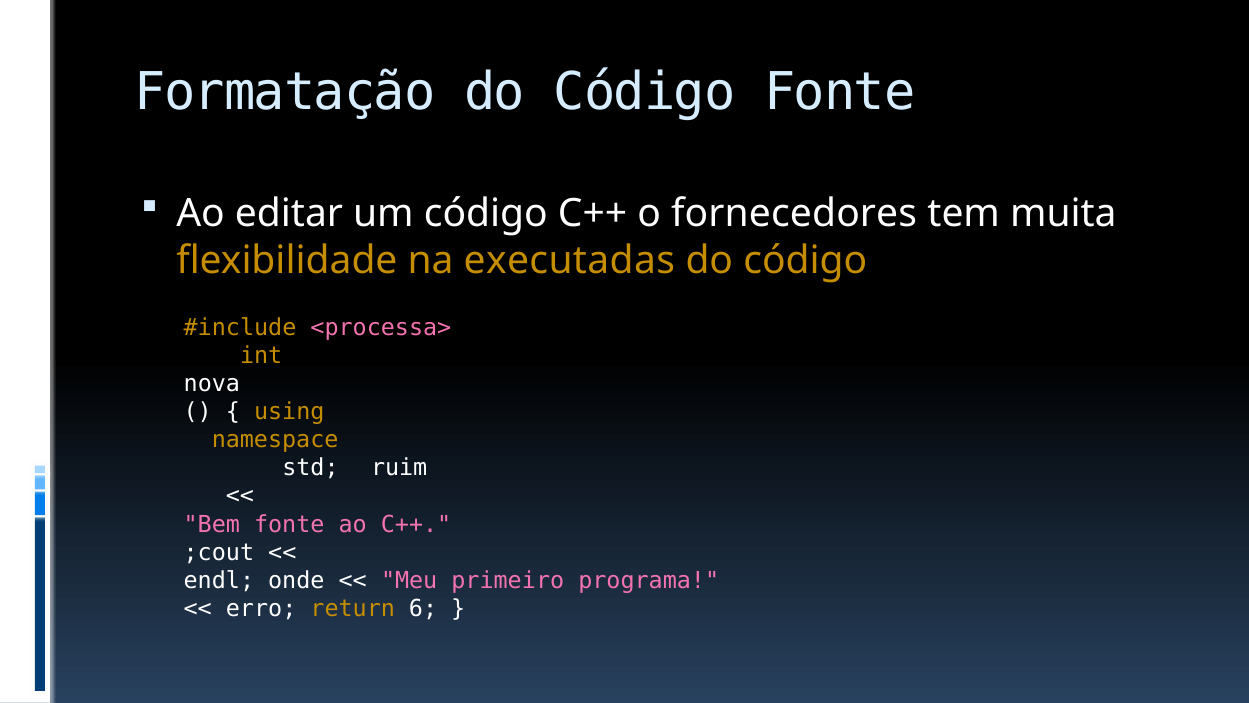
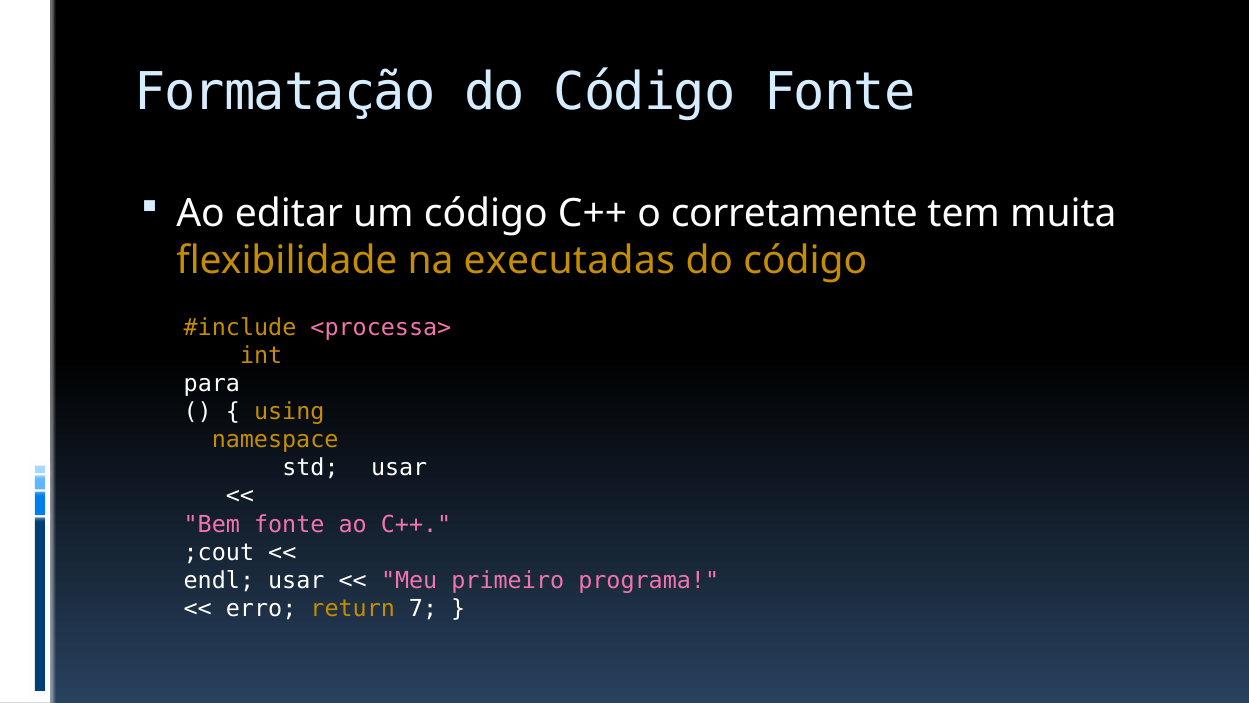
fornecedores: fornecedores -> corretamente
nova: nova -> para
std ruim: ruim -> usar
endl onde: onde -> usar
6: 6 -> 7
